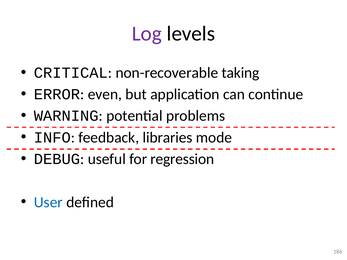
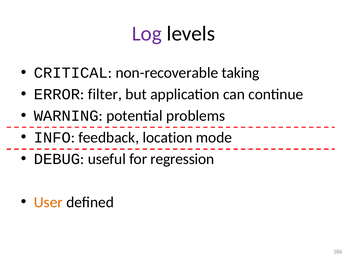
even: even -> filter
libraries: libraries -> location
User colour: blue -> orange
